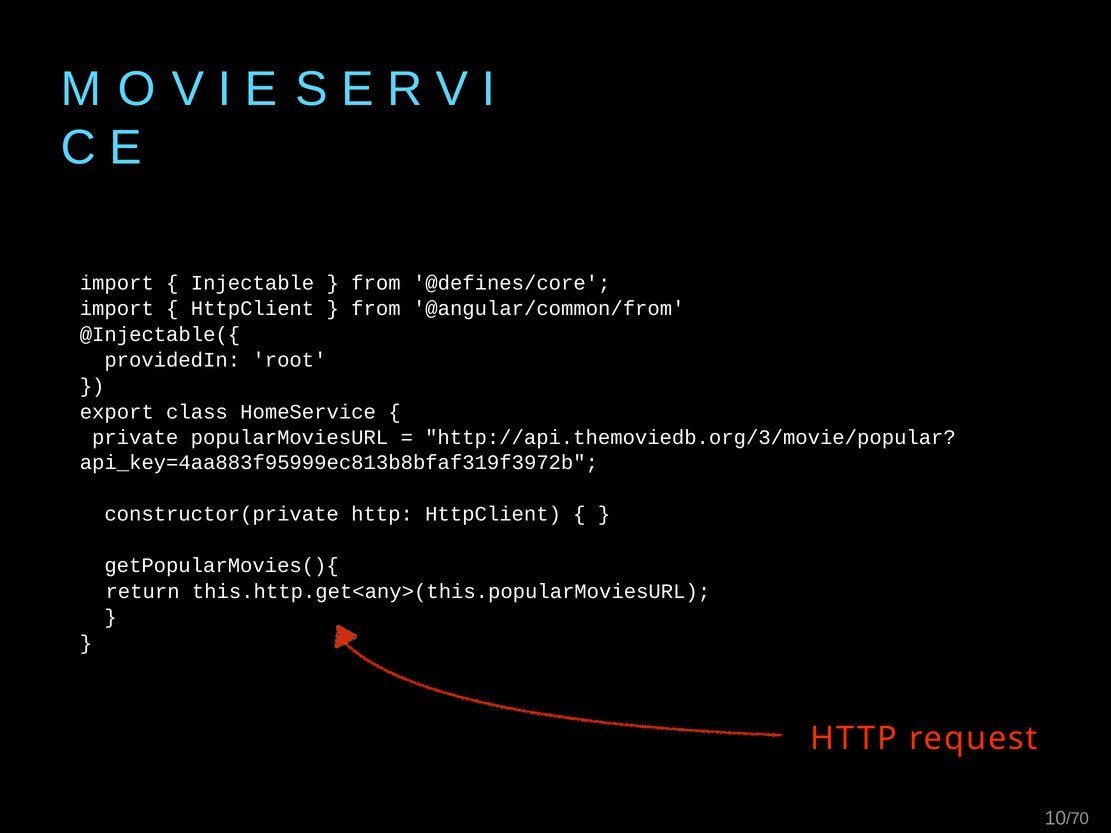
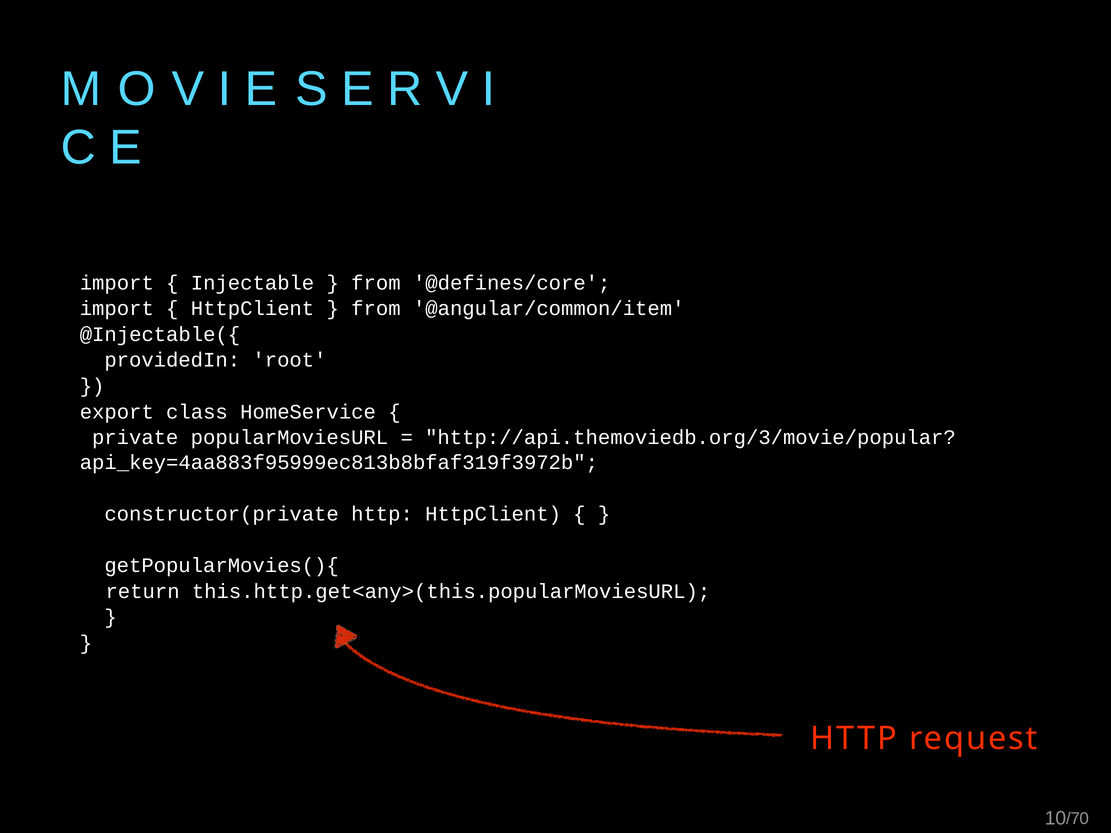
@angular/common/from: @angular/common/from -> @angular/common/item
